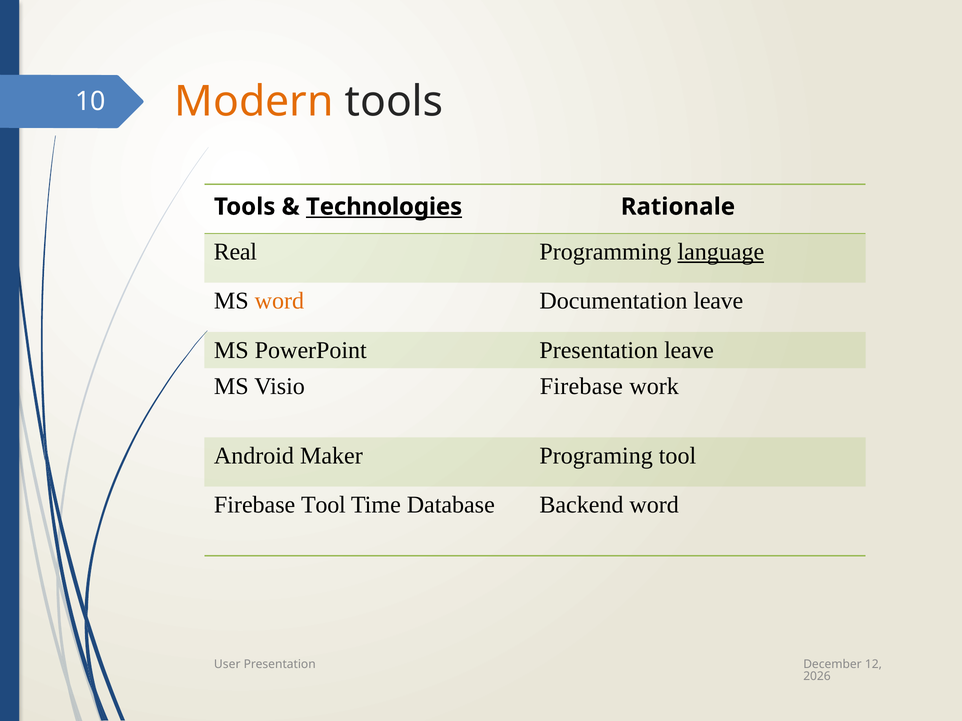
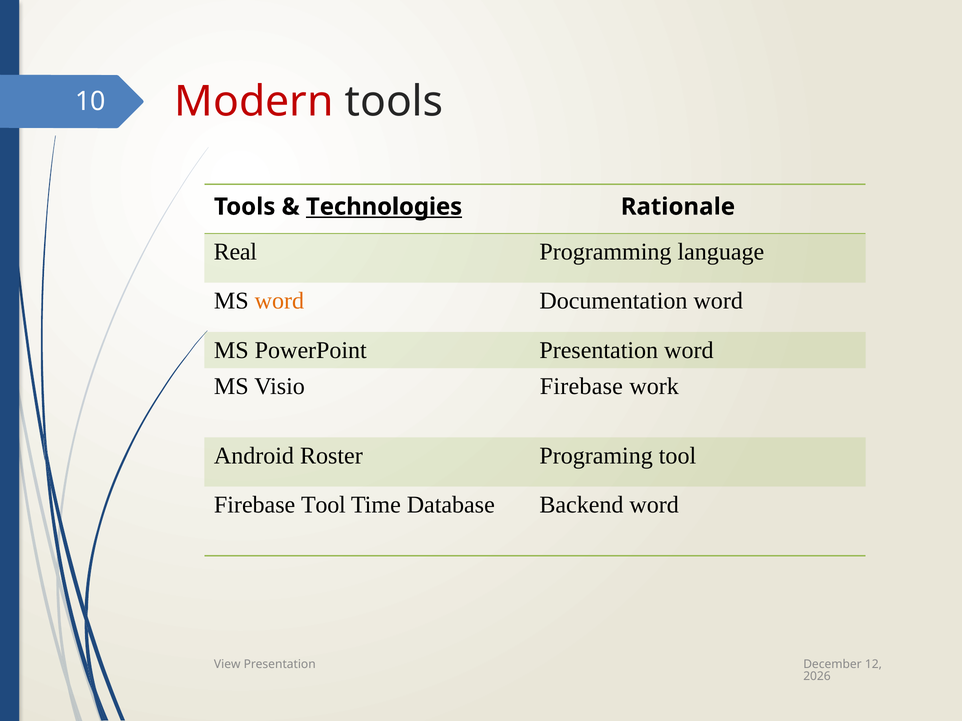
Modern colour: orange -> red
language underline: present -> none
Documentation leave: leave -> word
Presentation leave: leave -> word
Maker: Maker -> Roster
User: User -> View
